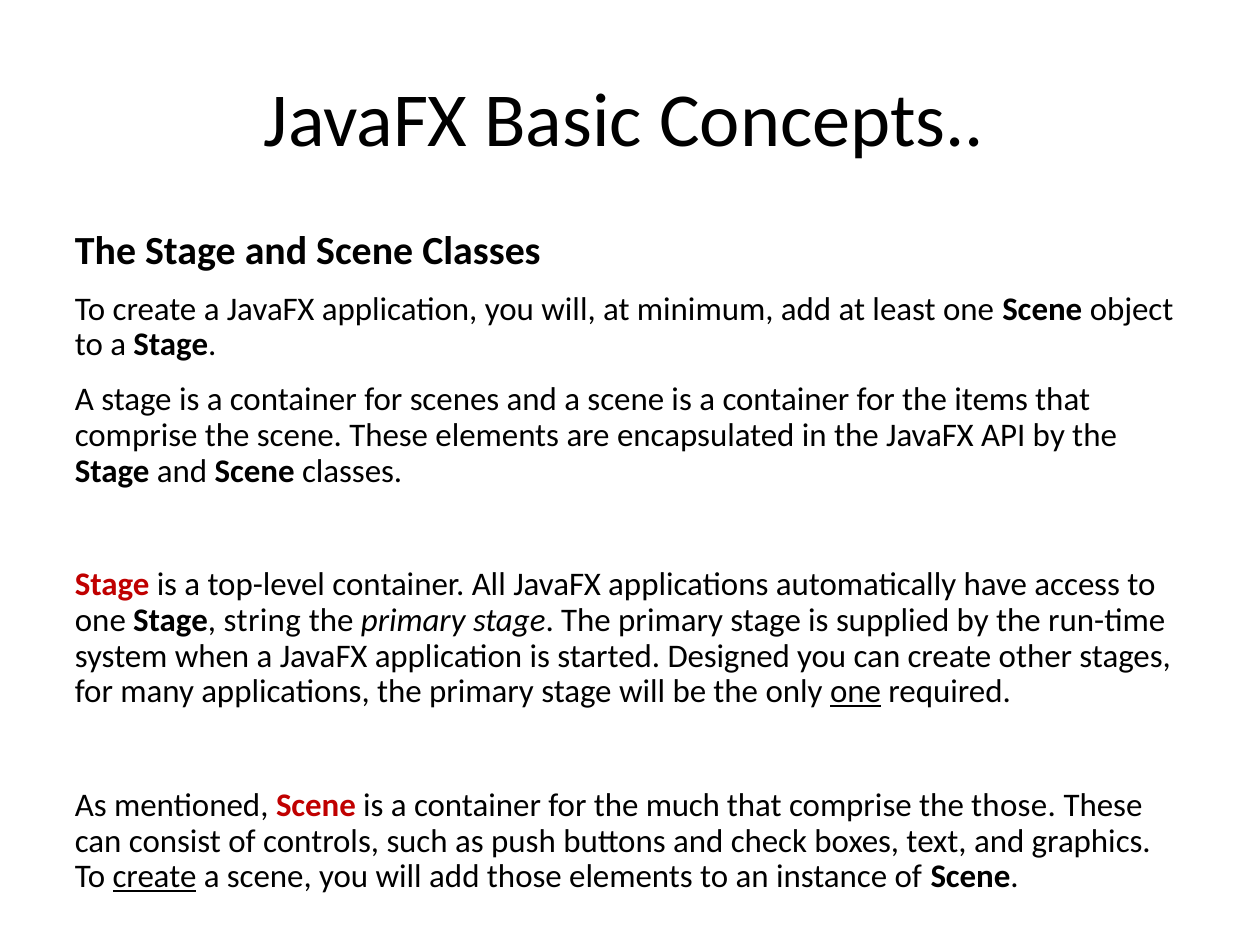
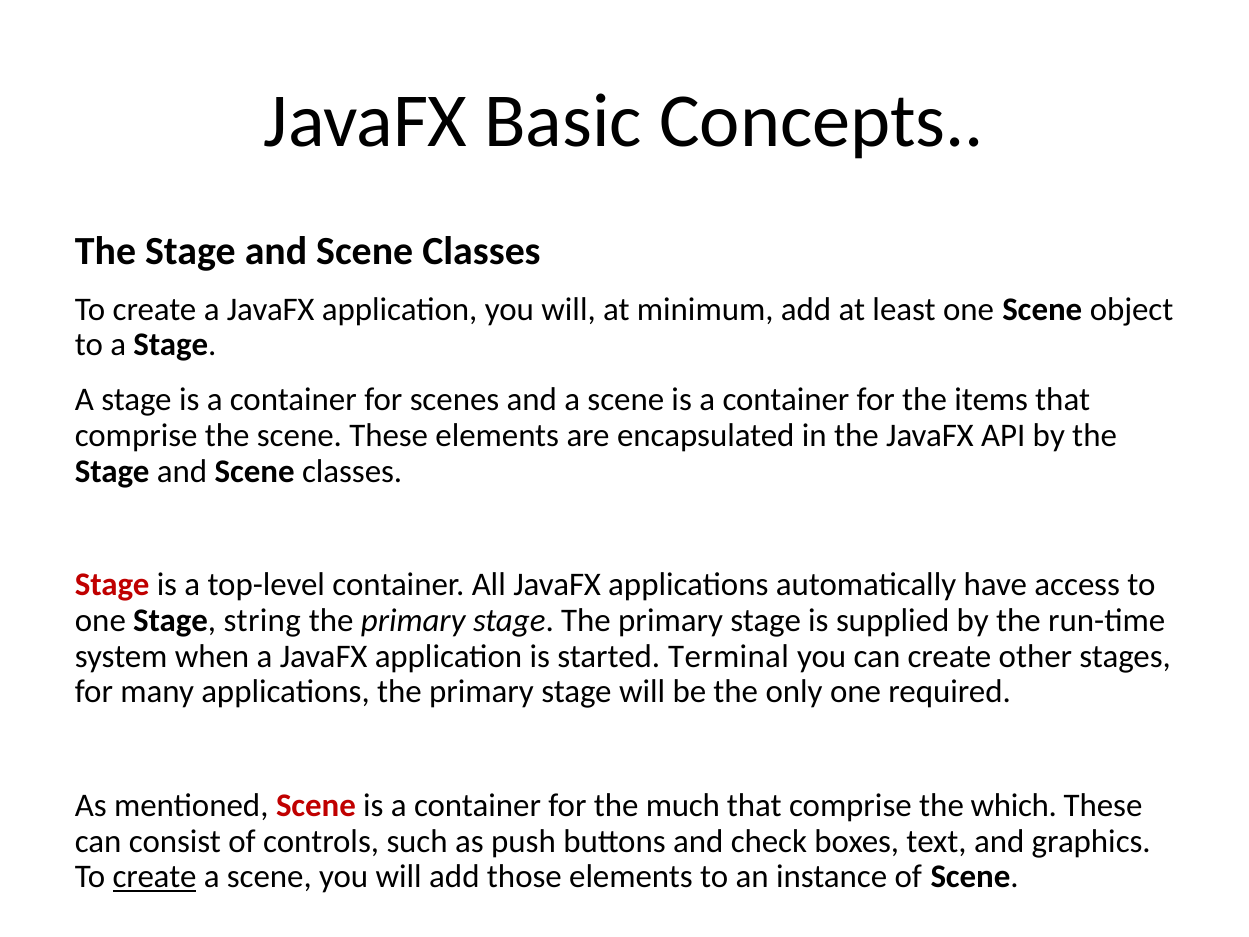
Designed: Designed -> Terminal
one at (856, 692) underline: present -> none
the those: those -> which
